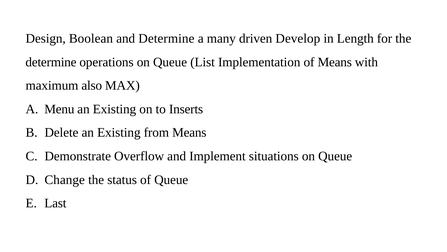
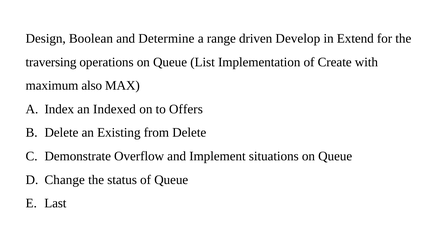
many: many -> range
Length: Length -> Extend
determine at (51, 62): determine -> traversing
of Means: Means -> Create
Menu: Menu -> Index
Existing at (115, 109): Existing -> Indexed
Inserts: Inserts -> Offers
from Means: Means -> Delete
